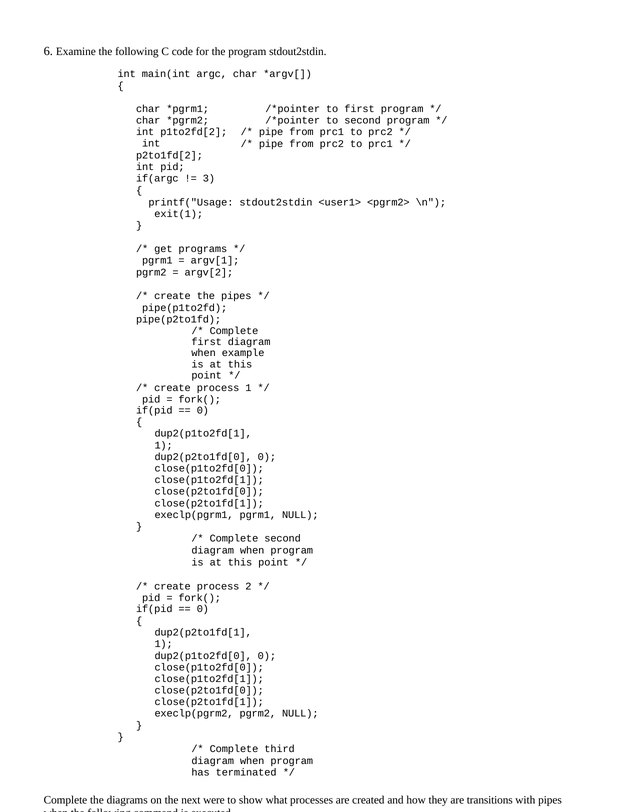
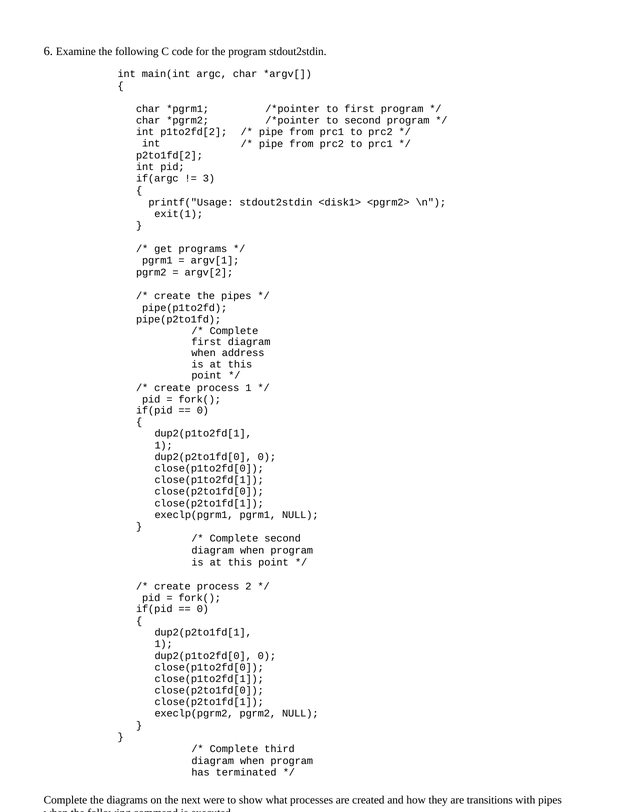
<user1>: <user1> -> <disk1>
example: example -> address
